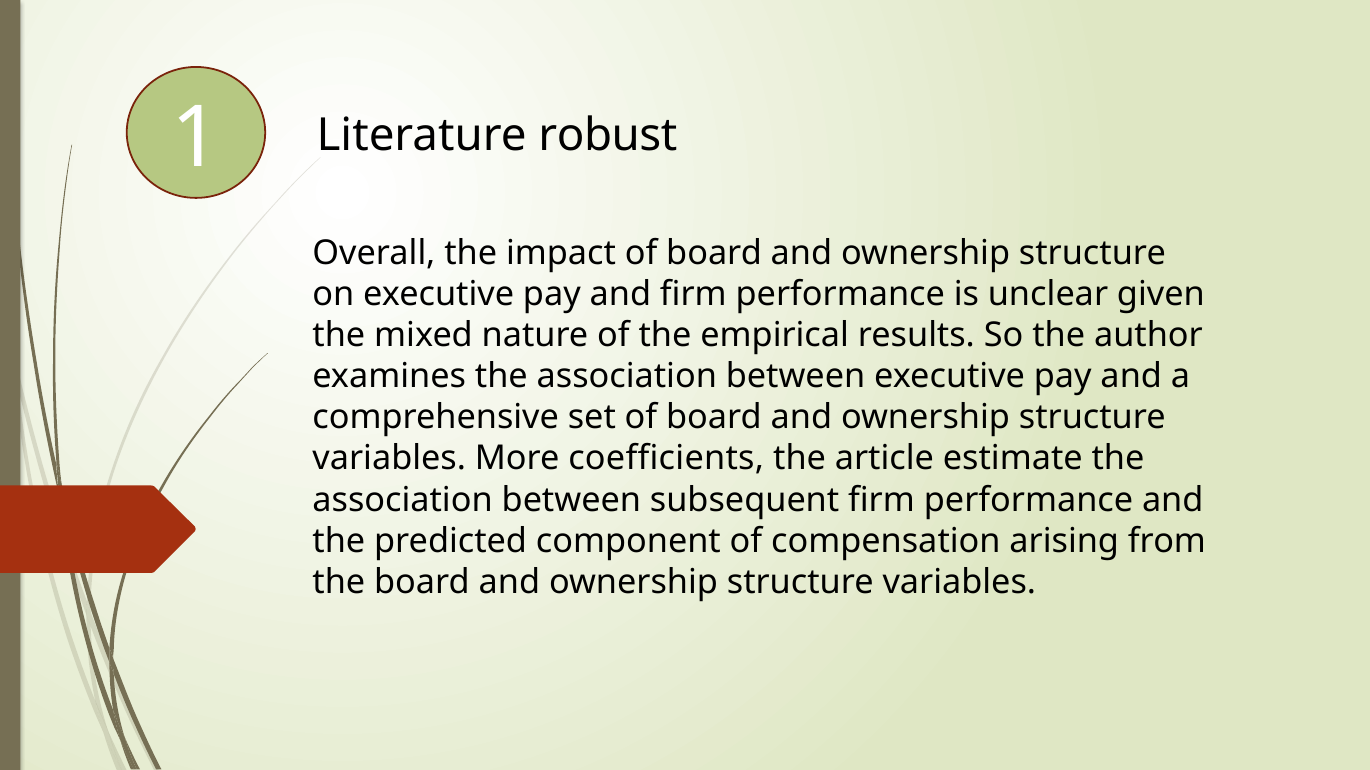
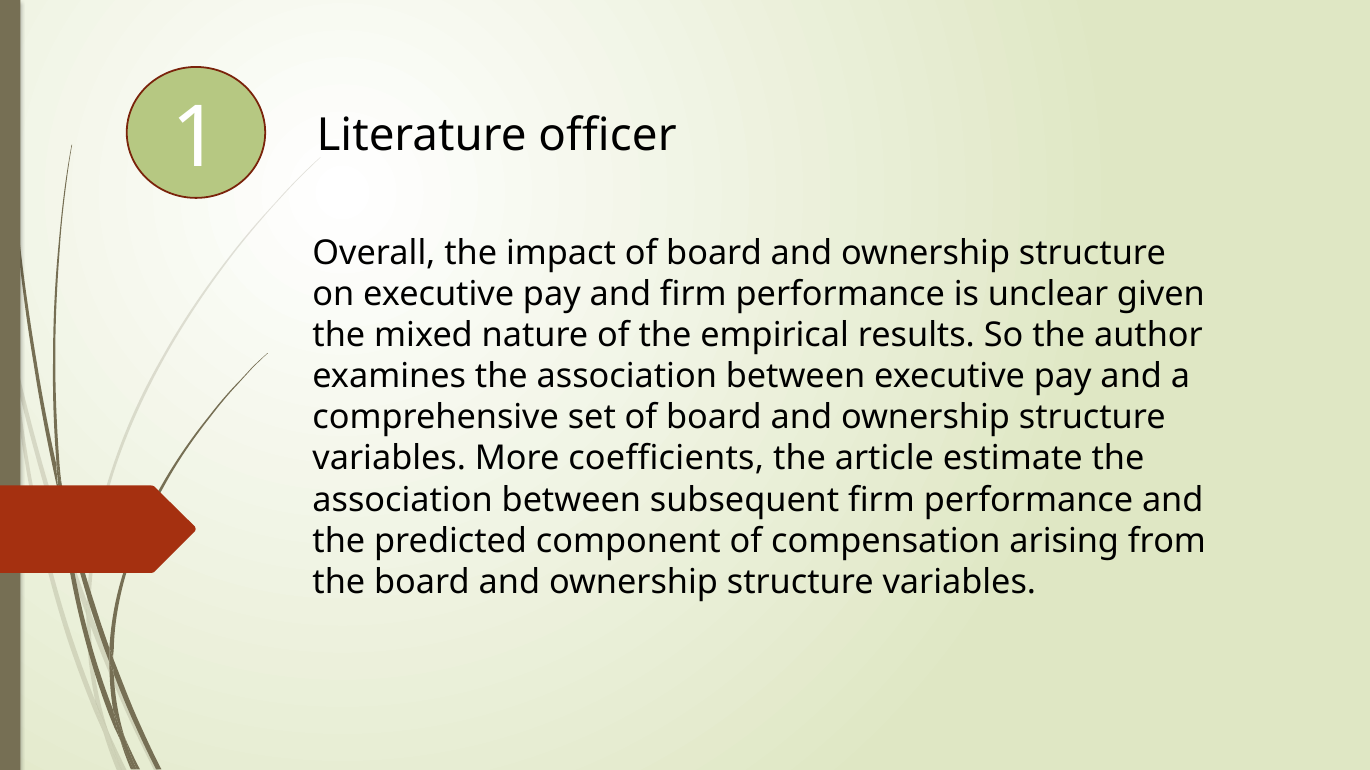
robust: robust -> officer
